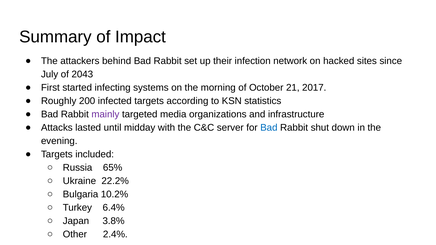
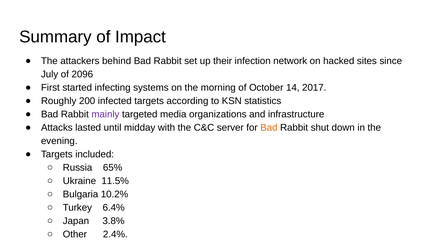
2043: 2043 -> 2096
21: 21 -> 14
Bad at (269, 128) colour: blue -> orange
22.2%: 22.2% -> 11.5%
